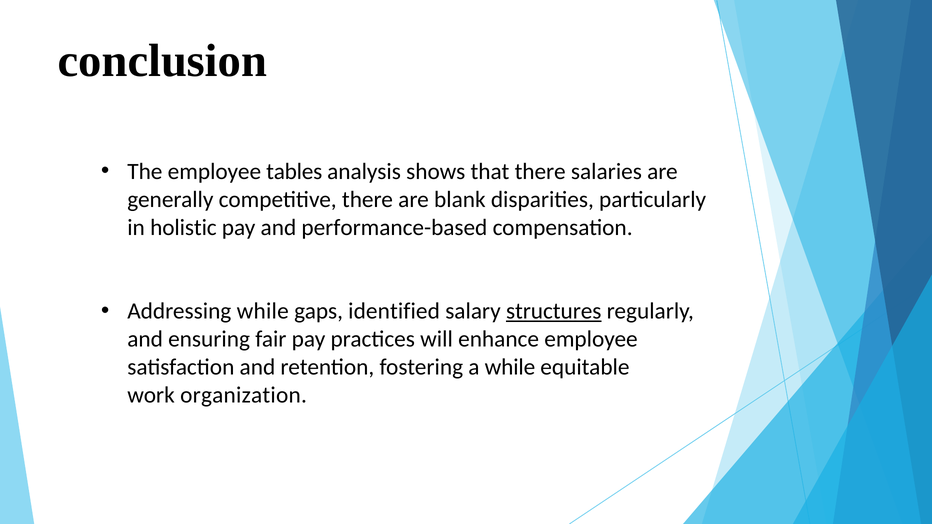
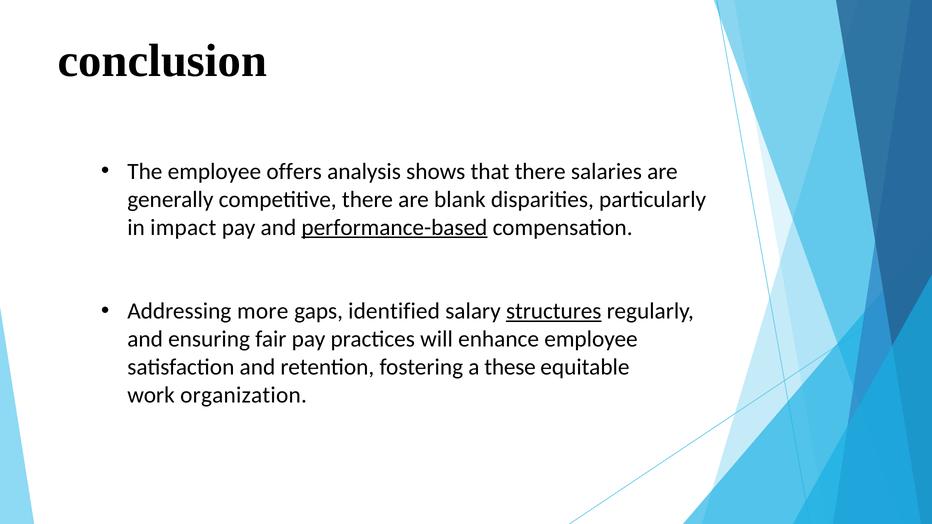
tables: tables -> offers
holistic: holistic -> impact
performance-based underline: none -> present
Addressing while: while -> more
a while: while -> these
